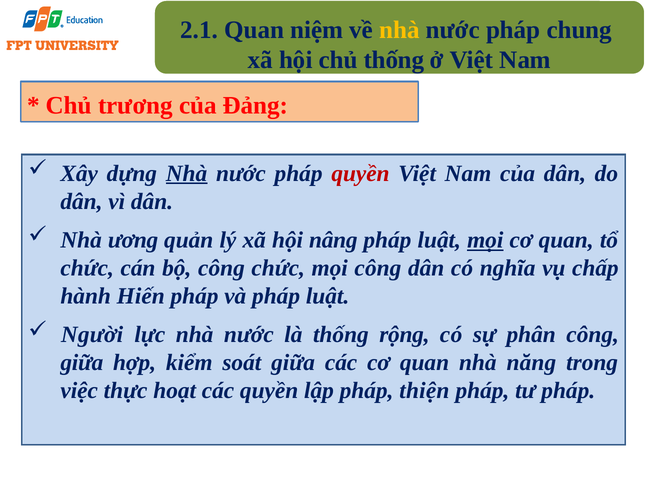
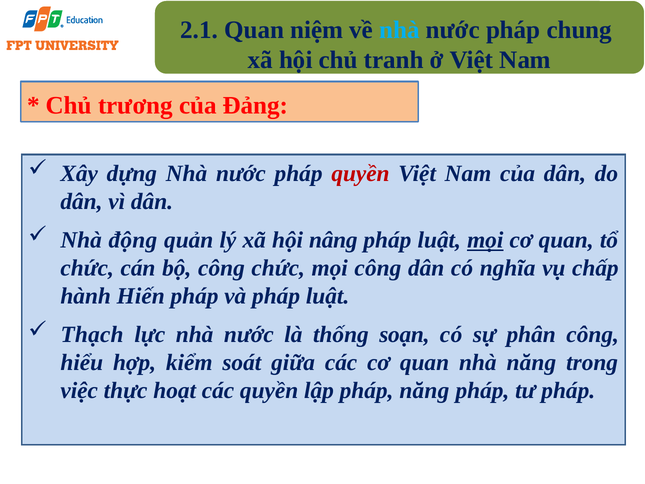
nhà at (399, 30) colour: yellow -> light blue
chủ thống: thống -> tranh
Nhà at (187, 173) underline: present -> none
ương: ương -> động
Người: Người -> Thạch
rộng: rộng -> soạn
giữa at (82, 362): giữa -> hiểu
pháp thiện: thiện -> năng
